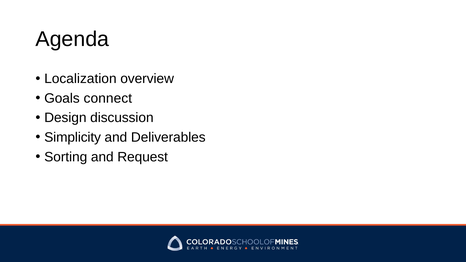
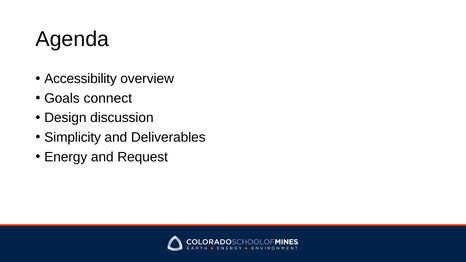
Localization: Localization -> Accessibility
Sorting: Sorting -> Energy
